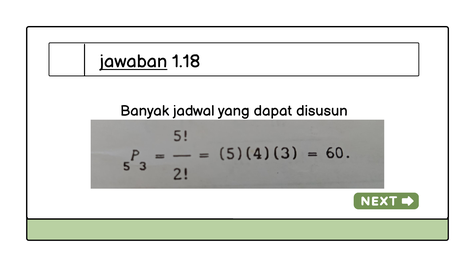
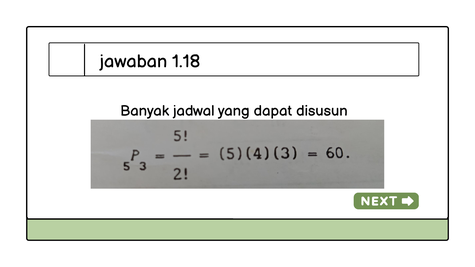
jawaban underline: present -> none
